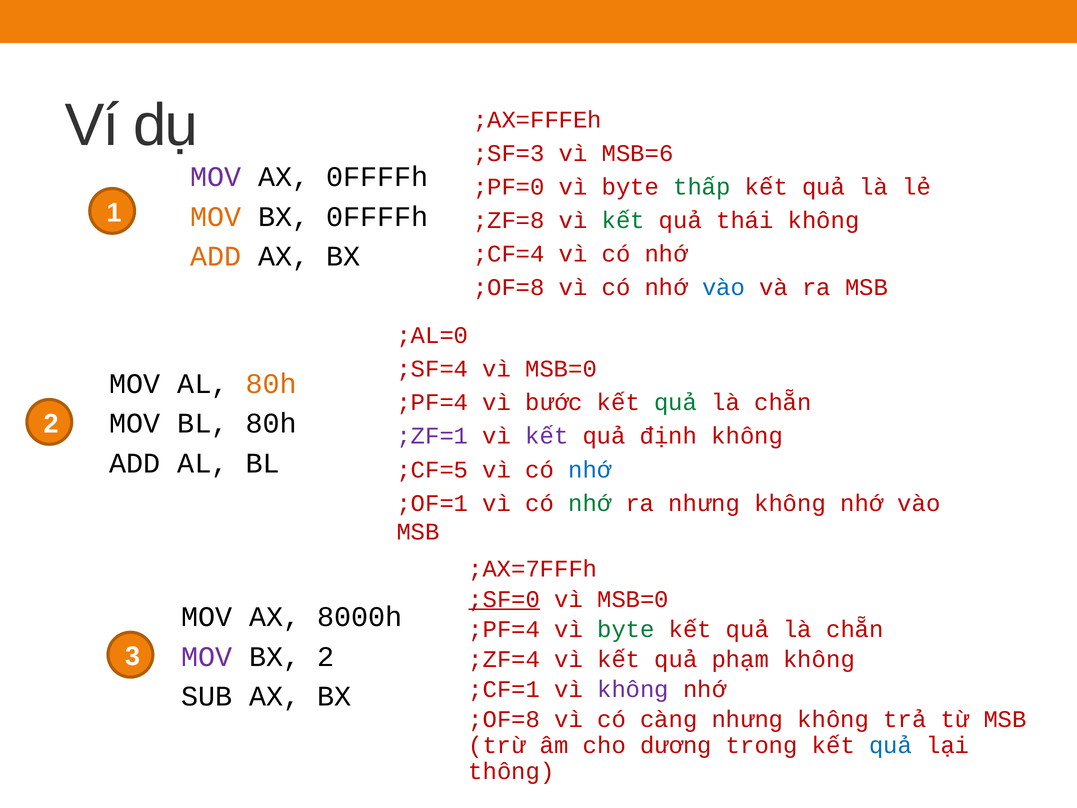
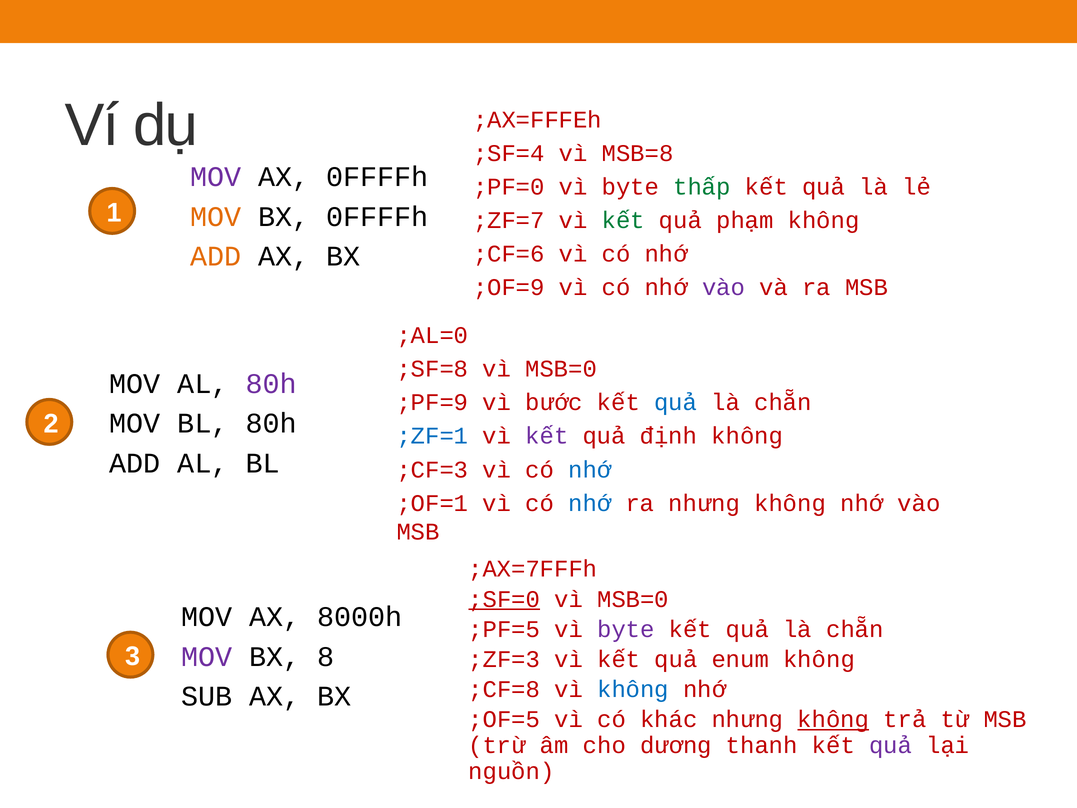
;SF=3: ;SF=3 -> ;SF=4
MSB=6: MSB=6 -> MSB=8
;ZF=8: ;ZF=8 -> ;ZF=7
thái: thái -> phạm
;CF=4: ;CF=4 -> ;CF=6
;OF=8 at (509, 287): ;OF=8 -> ;OF=9
vào at (723, 287) colour: blue -> purple
;SF=4: ;SF=4 -> ;SF=8
80h at (271, 384) colour: orange -> purple
;PF=4 at (432, 402): ;PF=4 -> ;PF=9
quả at (676, 402) colour: green -> blue
;ZF=1 colour: purple -> blue
;CF=5: ;CF=5 -> ;CF=3
nhớ at (590, 503) colour: green -> blue
;PF=4 at (504, 629): ;PF=4 -> ;PF=5
byte at (626, 629) colour: green -> purple
BX 2: 2 -> 8
;ZF=4: ;ZF=4 -> ;ZF=3
phạm: phạm -> enum
;CF=1: ;CF=1 -> ;CF=8
không at (633, 689) colour: purple -> blue
;OF=8 at (504, 719): ;OF=8 -> ;OF=5
càng: càng -> khác
không at (833, 719) underline: none -> present
trong: trong -> thanh
quả at (891, 745) colour: blue -> purple
thông: thông -> nguồn
